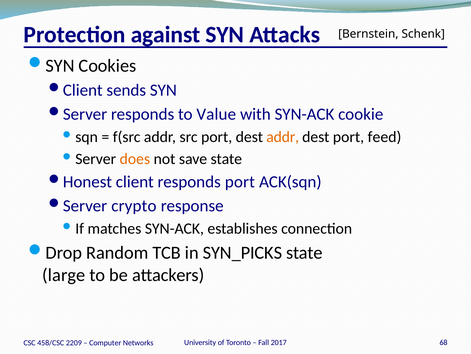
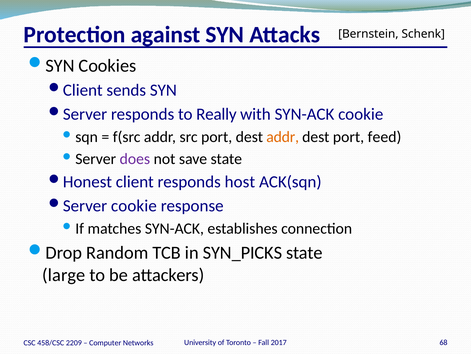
Value: Value -> Really
does colour: orange -> purple
responds port: port -> host
crypto at (134, 205): crypto -> cookie
